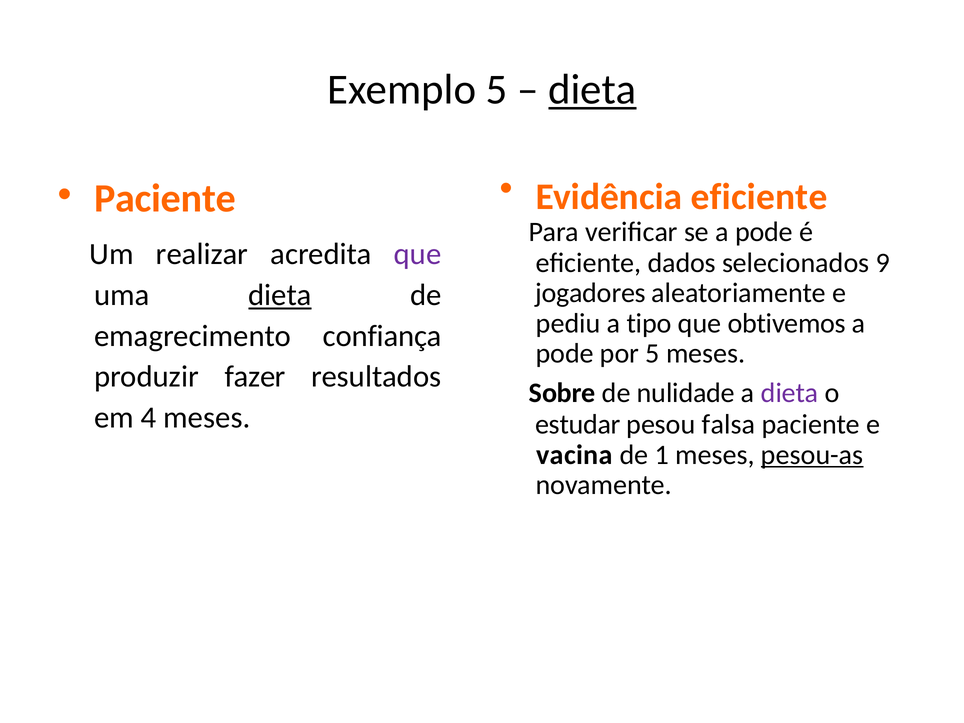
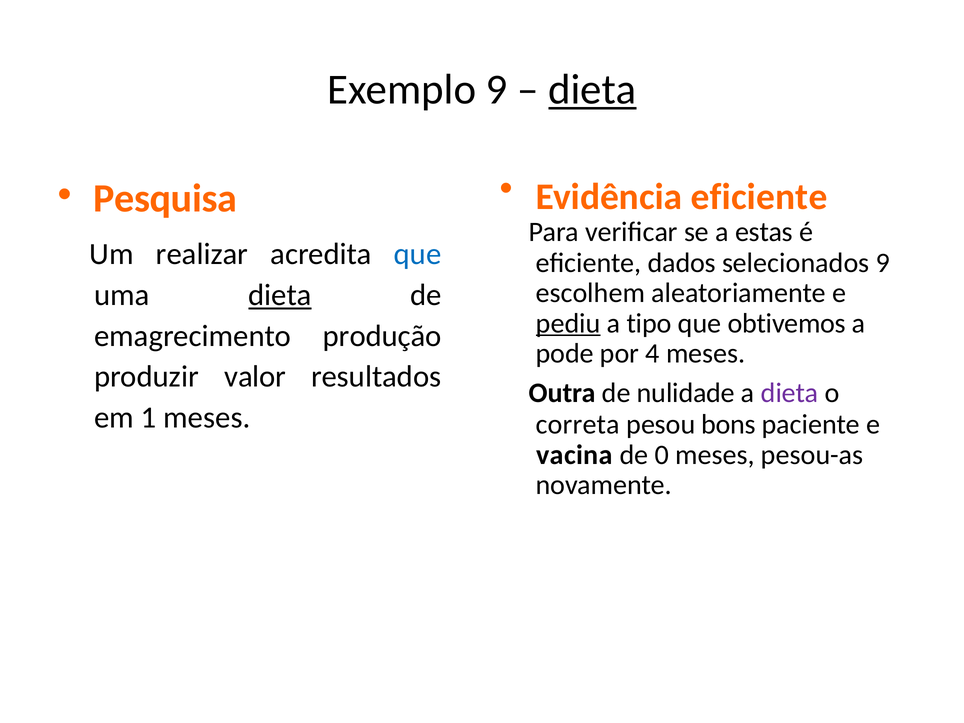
Exemplo 5: 5 -> 9
Paciente at (165, 199): Paciente -> Pesquisa
se a pode: pode -> estas
que at (418, 254) colour: purple -> blue
jogadores: jogadores -> escolhem
pediu underline: none -> present
confiança: confiança -> produção
por 5: 5 -> 4
fazer: fazer -> valor
Sobre: Sobre -> Outra
4: 4 -> 1
estudar: estudar -> correta
falsa: falsa -> bons
1: 1 -> 0
pesou-as underline: present -> none
